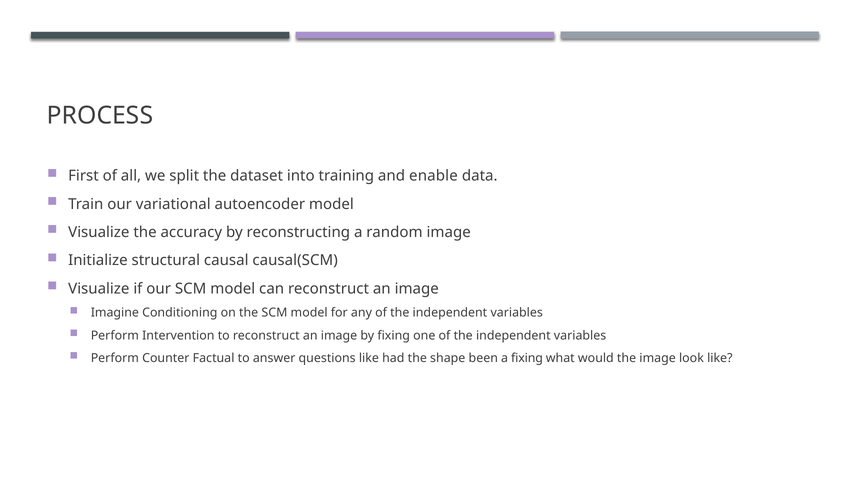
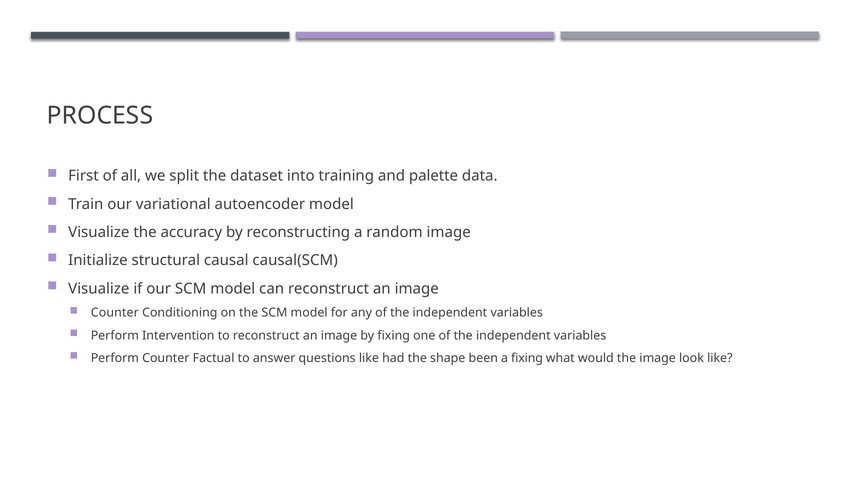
enable: enable -> palette
Imagine at (115, 313): Imagine -> Counter
